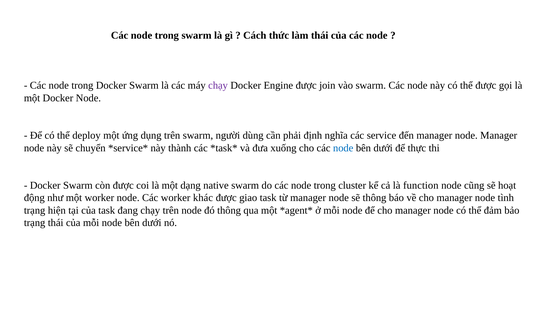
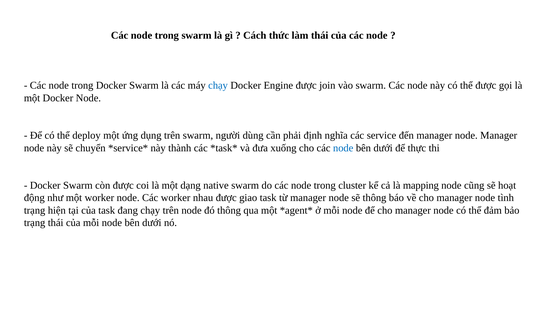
chạy at (218, 86) colour: purple -> blue
function: function -> mapping
khác: khác -> nhau
